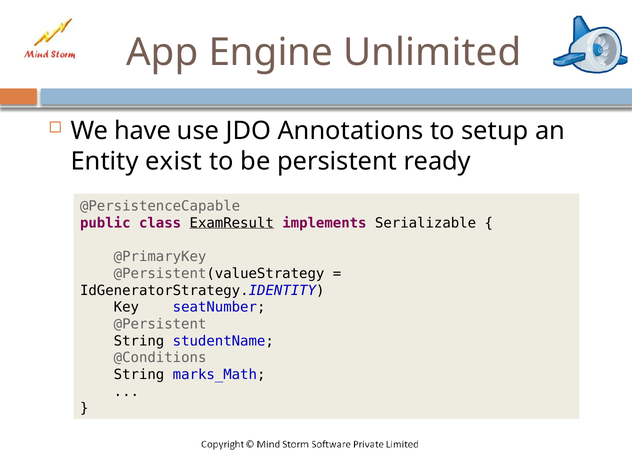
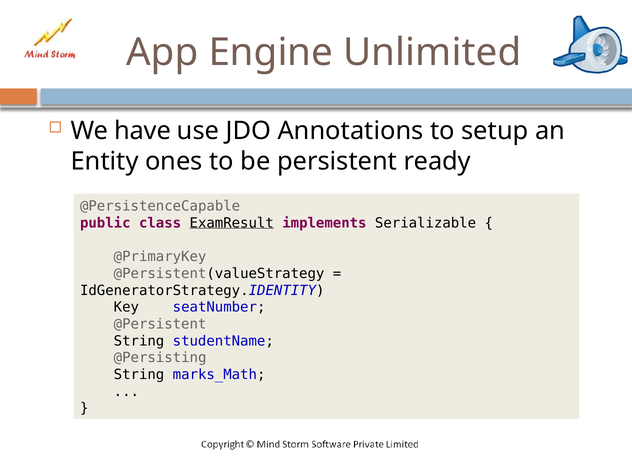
exist: exist -> ones
@Conditions: @Conditions -> @Persisting
